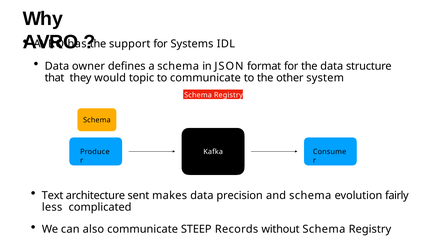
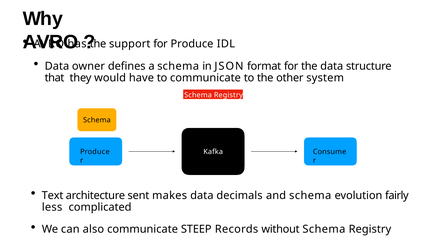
for Systems: Systems -> Produce
topic: topic -> have
precision: precision -> decimals
